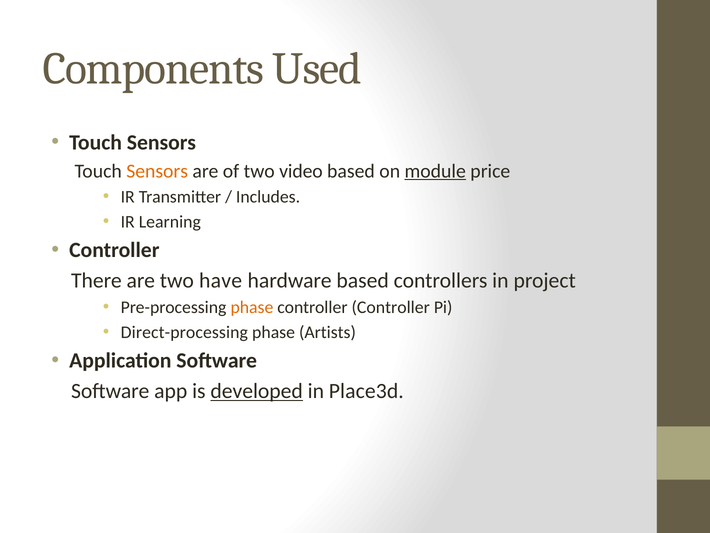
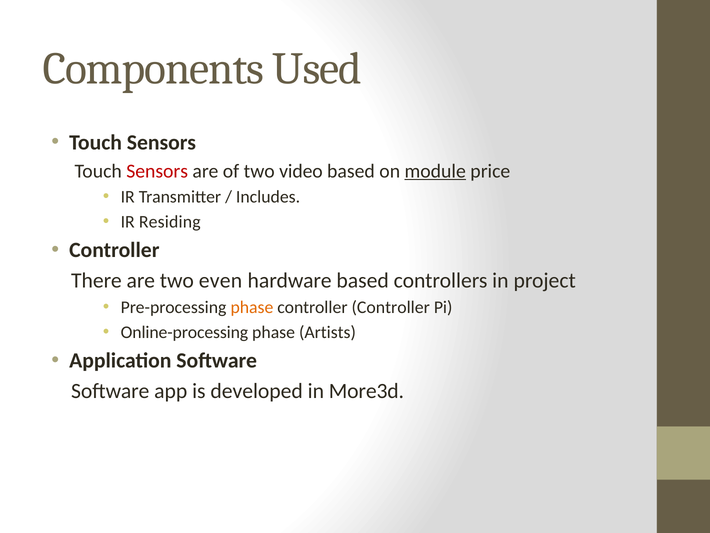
Sensors at (157, 171) colour: orange -> red
Learning: Learning -> Residing
have: have -> even
Direct-processing: Direct-processing -> Online-processing
developed underline: present -> none
Place3d: Place3d -> More3d
